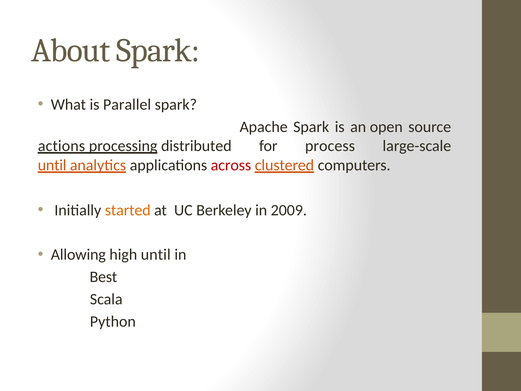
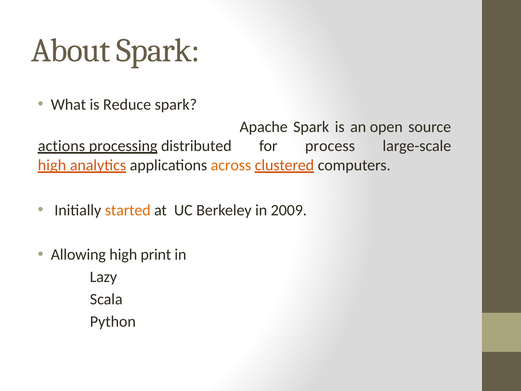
Parallel: Parallel -> Reduce
until at (52, 165): until -> high
across colour: red -> orange
high until: until -> print
Best: Best -> Lazy
